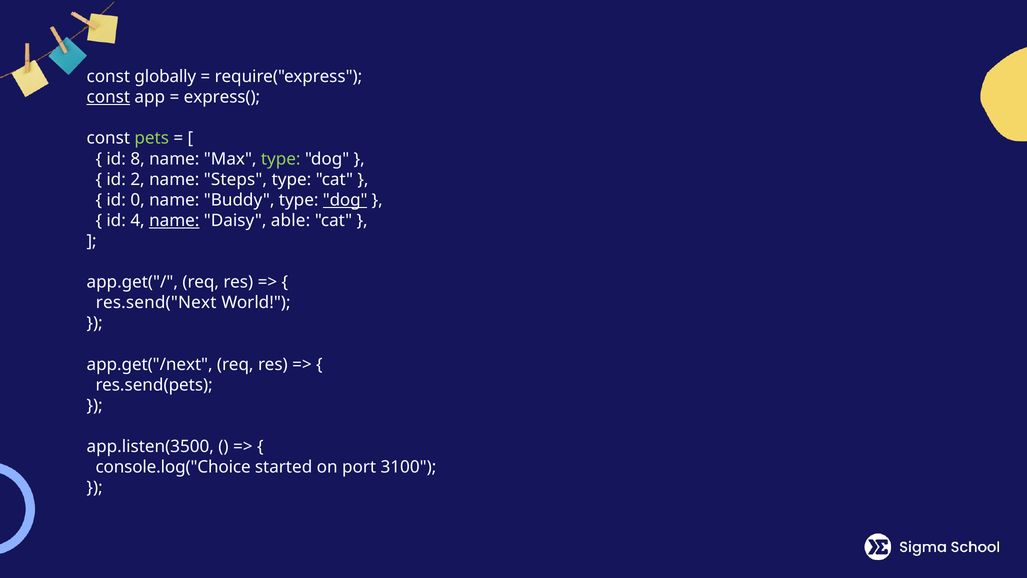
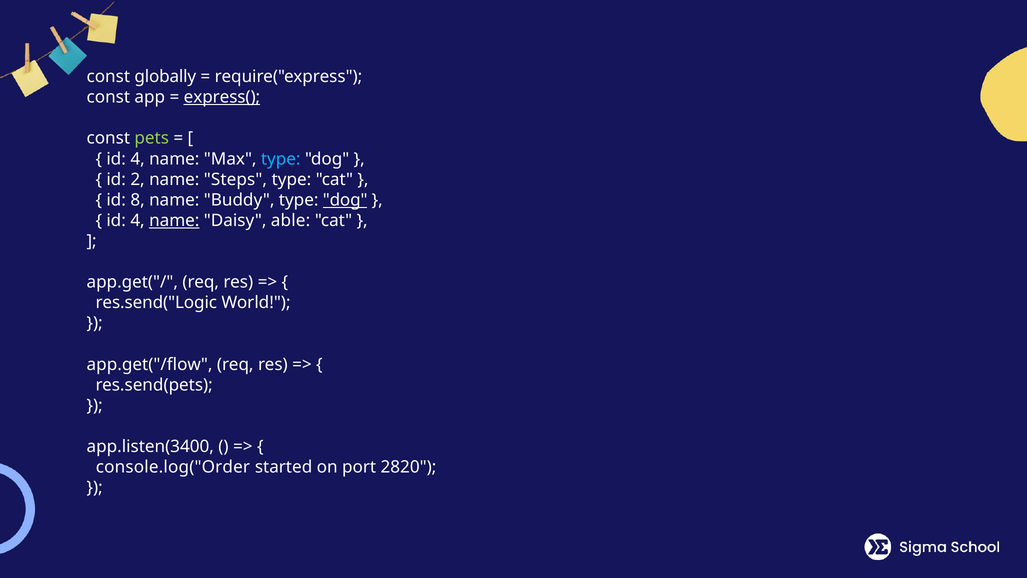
const at (108, 97) underline: present -> none
express( underline: none -> present
8 at (138, 159): 8 -> 4
type at (281, 159) colour: light green -> light blue
0: 0 -> 8
res.send("Next: res.send("Next -> res.send("Logic
app.get("/next: app.get("/next -> app.get("/flow
app.listen(3500: app.listen(3500 -> app.listen(3400
console.log("Choice: console.log("Choice -> console.log("Order
3100: 3100 -> 2820
